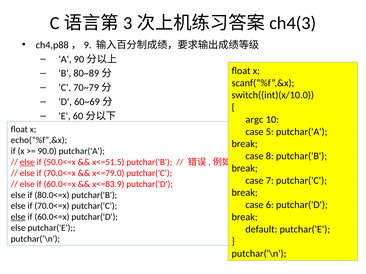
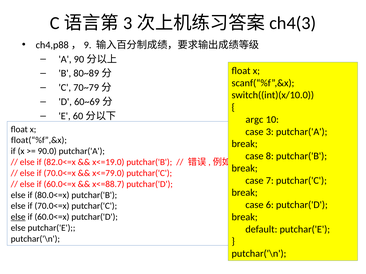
5: 5 -> 3
echo(“%f”,&x: echo(“%f”,&x -> float(“%f”,&x
else at (27, 162) underline: present -> none
50.0<=x: 50.0<=x -> 82.0<=x
x<=51.5: x<=51.5 -> x<=19.0
x<=83.9: x<=83.9 -> x<=88.7
